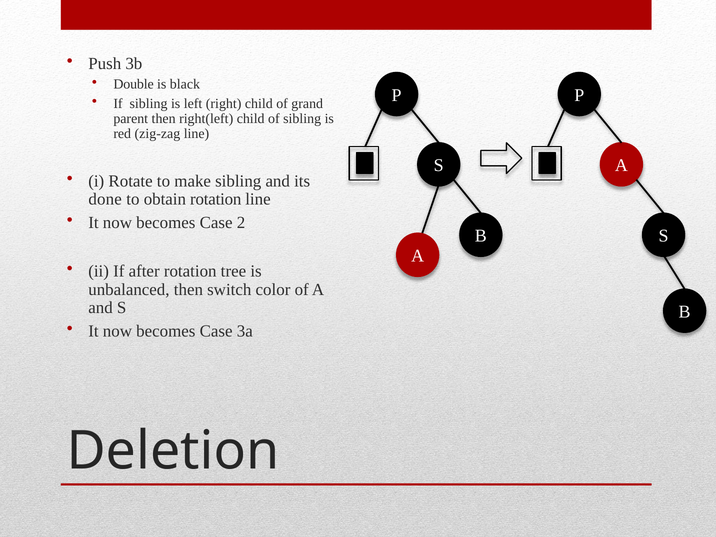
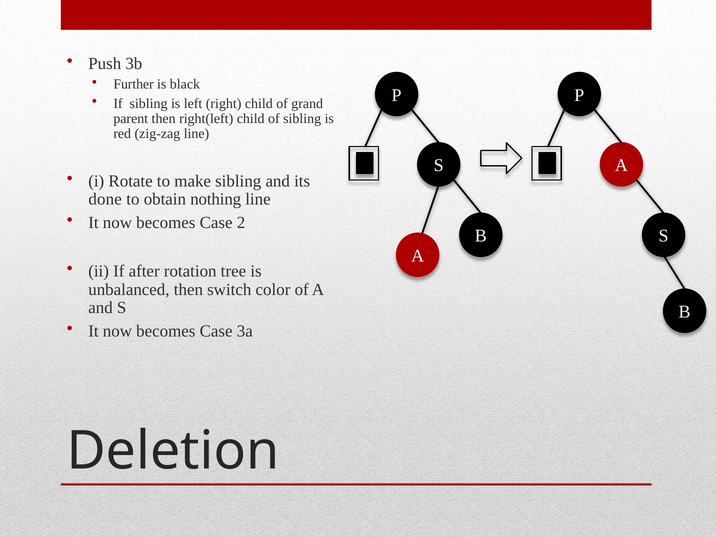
Double: Double -> Further
obtain rotation: rotation -> nothing
